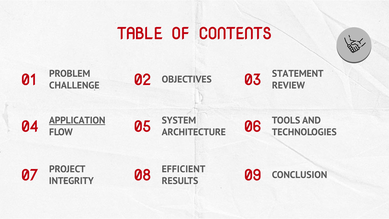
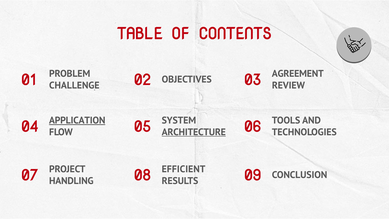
STATEMENT: STATEMENT -> AGREEMENT
ARCHITECTURE underline: none -> present
INTEGRITY: INTEGRITY -> HANDLING
